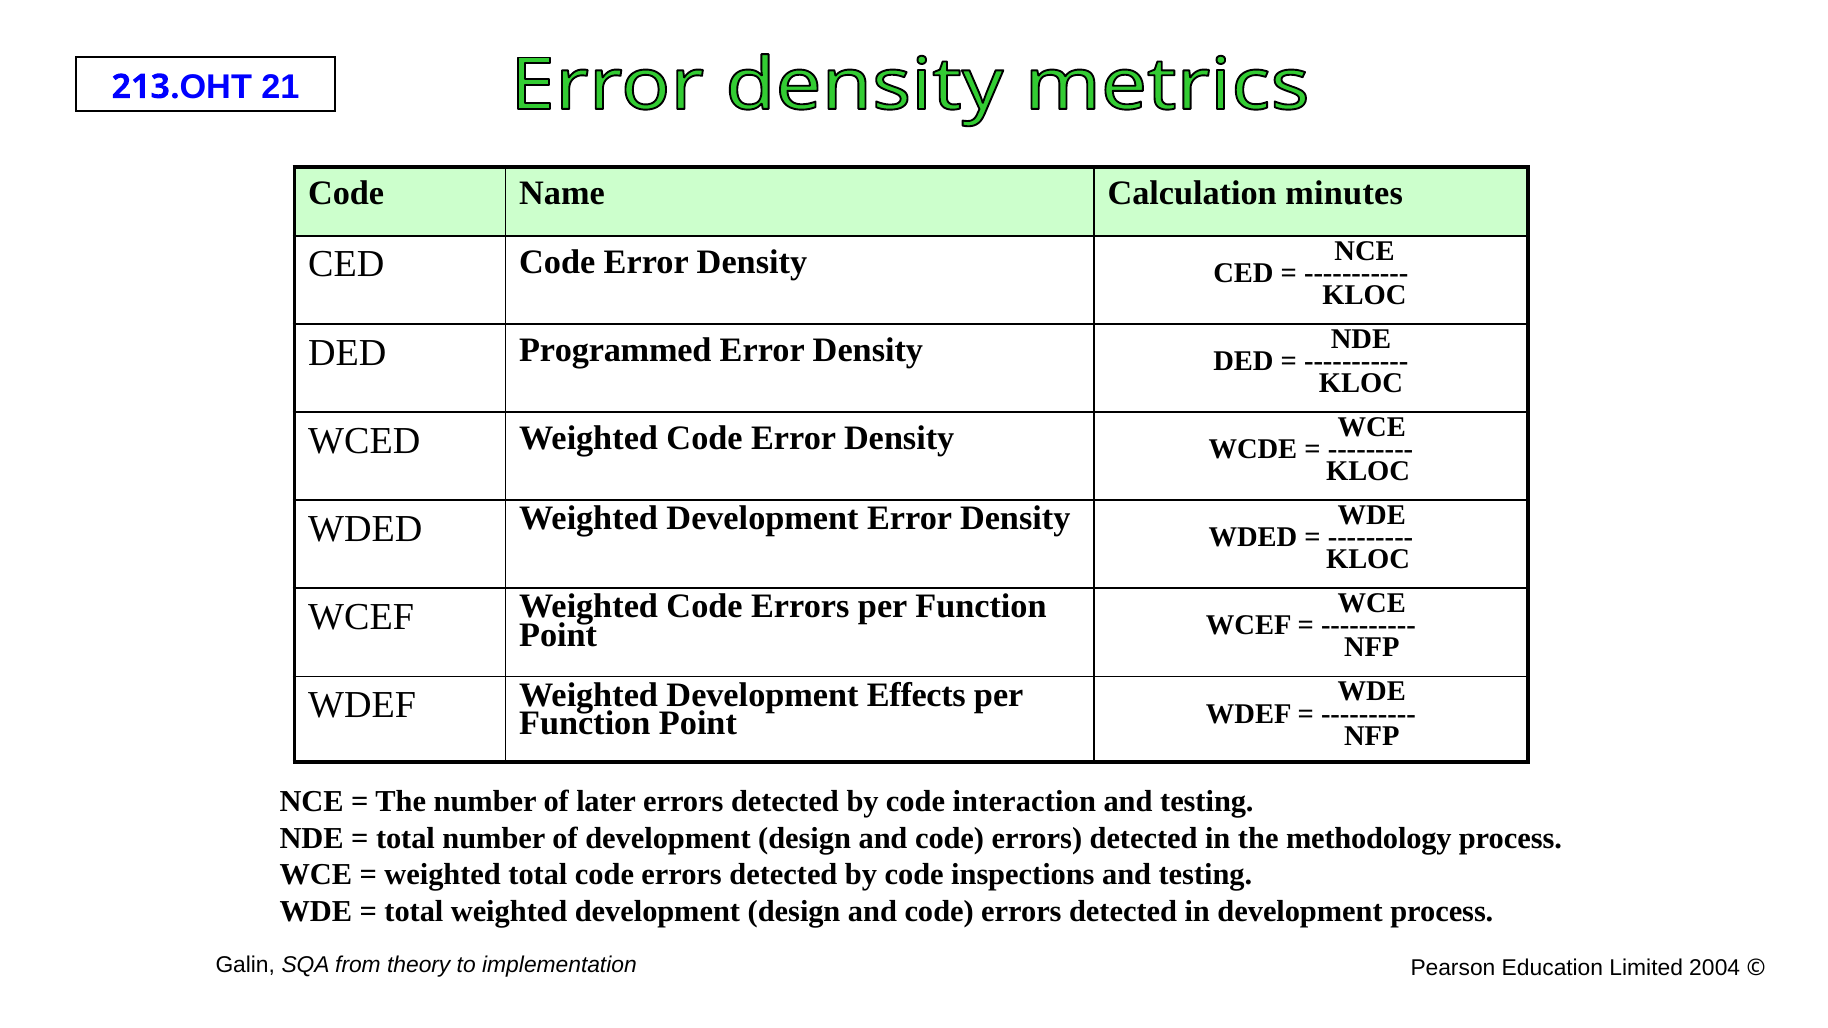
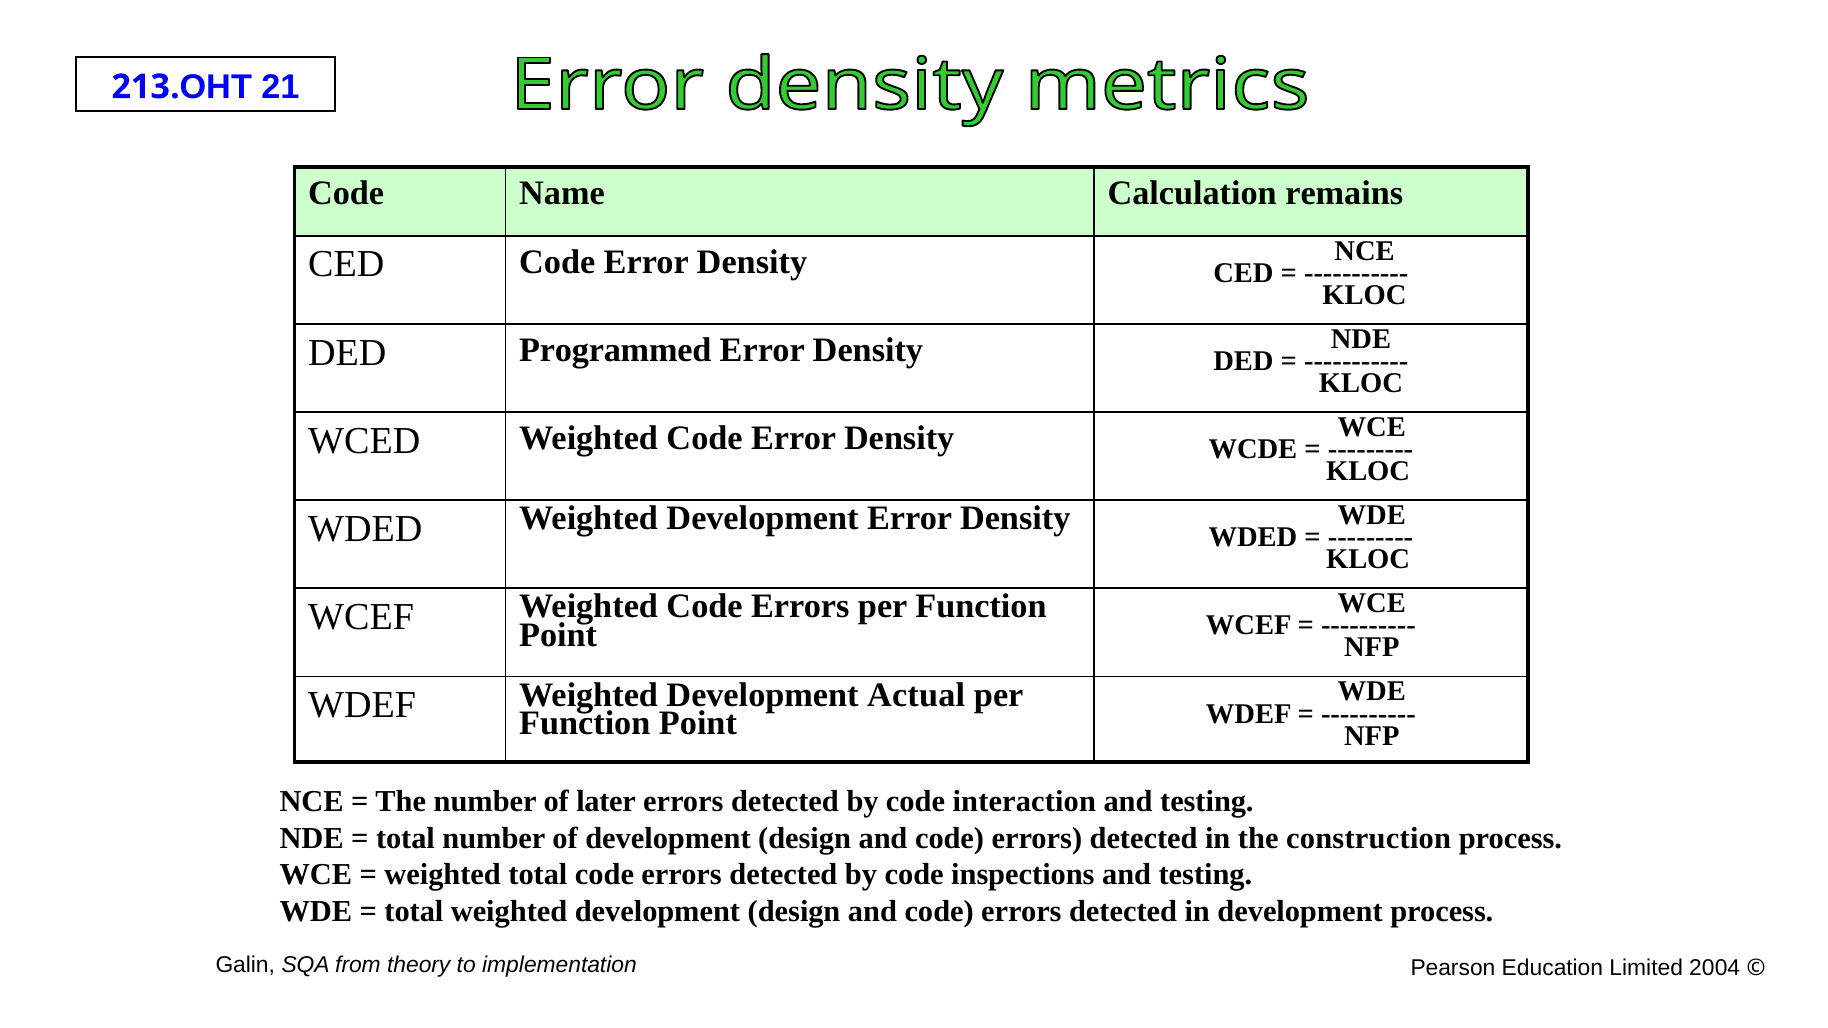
minutes: minutes -> remains
Effects: Effects -> Actual
methodology: methodology -> construction
